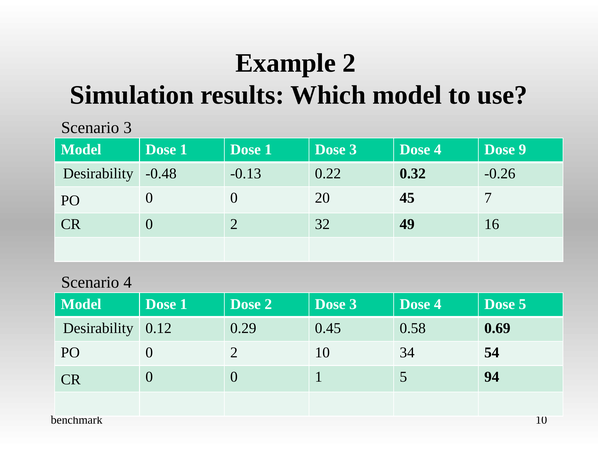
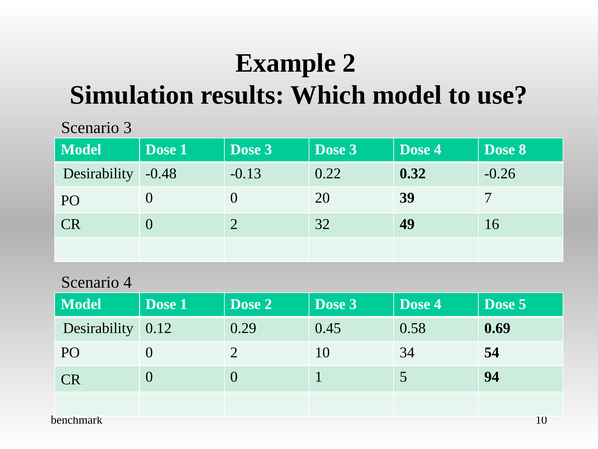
1 Dose 1: 1 -> 3
9: 9 -> 8
45: 45 -> 39
